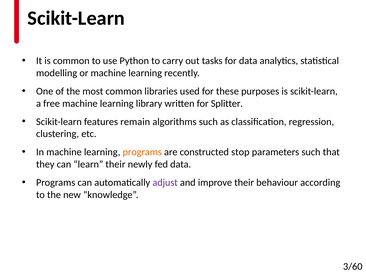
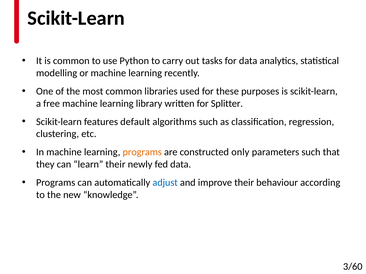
remain: remain -> default
stop: stop -> only
adjust colour: purple -> blue
